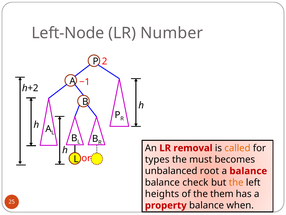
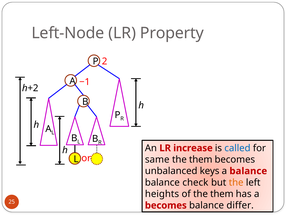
Number: Number -> Property
removal: removal -> increase
called colour: orange -> blue
types: types -> same
must at (201, 159): must -> them
root: root -> keys
property at (166, 205): property -> becomes
when: when -> differ
